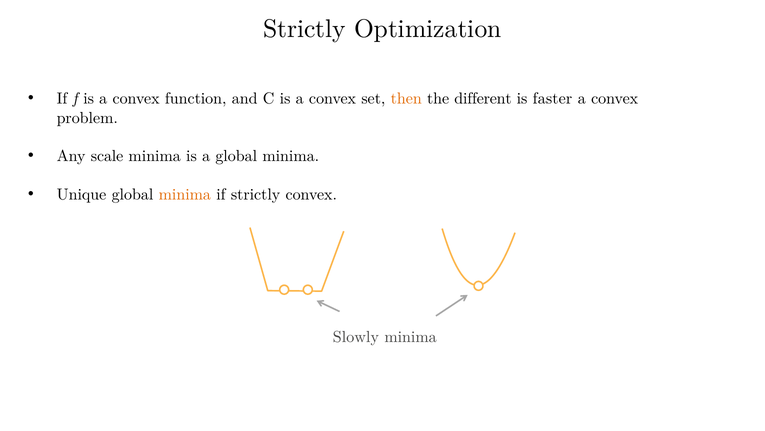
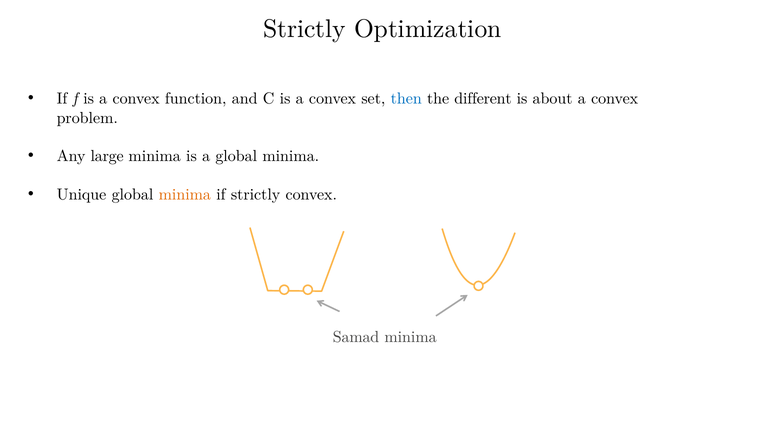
then colour: orange -> blue
faster: faster -> about
scale: scale -> large
Slowly: Slowly -> Samad
